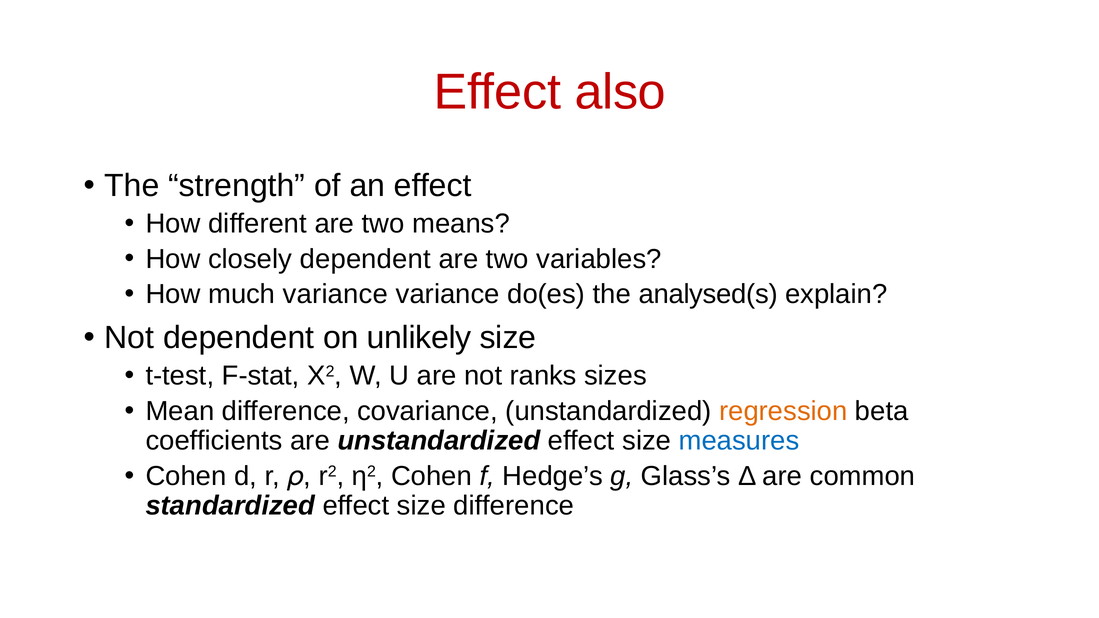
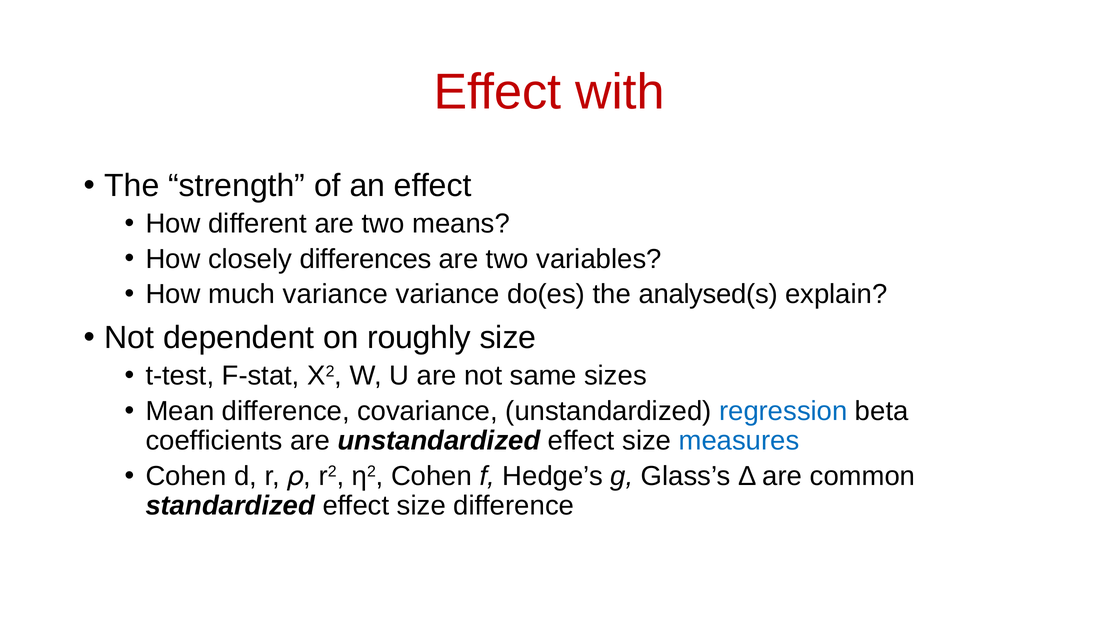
also: also -> with
closely dependent: dependent -> differences
unlikely: unlikely -> roughly
ranks: ranks -> same
regression colour: orange -> blue
